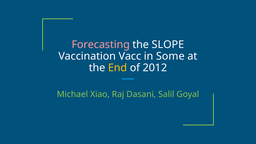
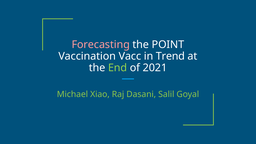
SLOPE: SLOPE -> POINT
Some: Some -> Trend
End colour: yellow -> light green
2012: 2012 -> 2021
